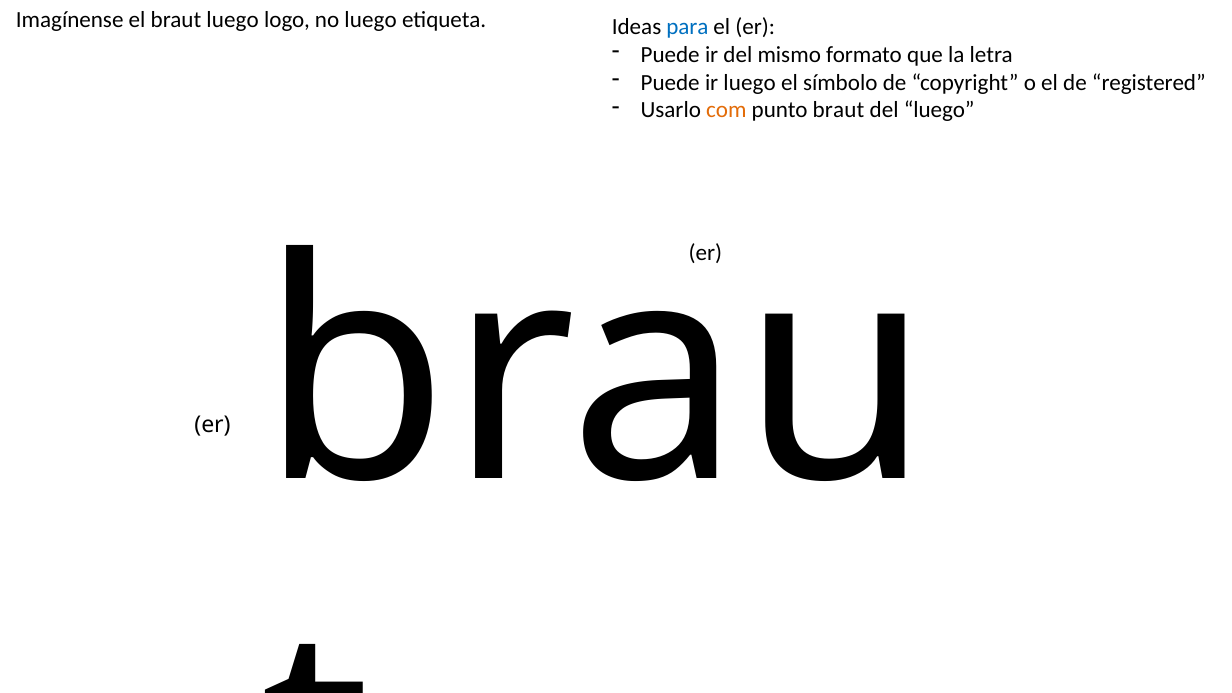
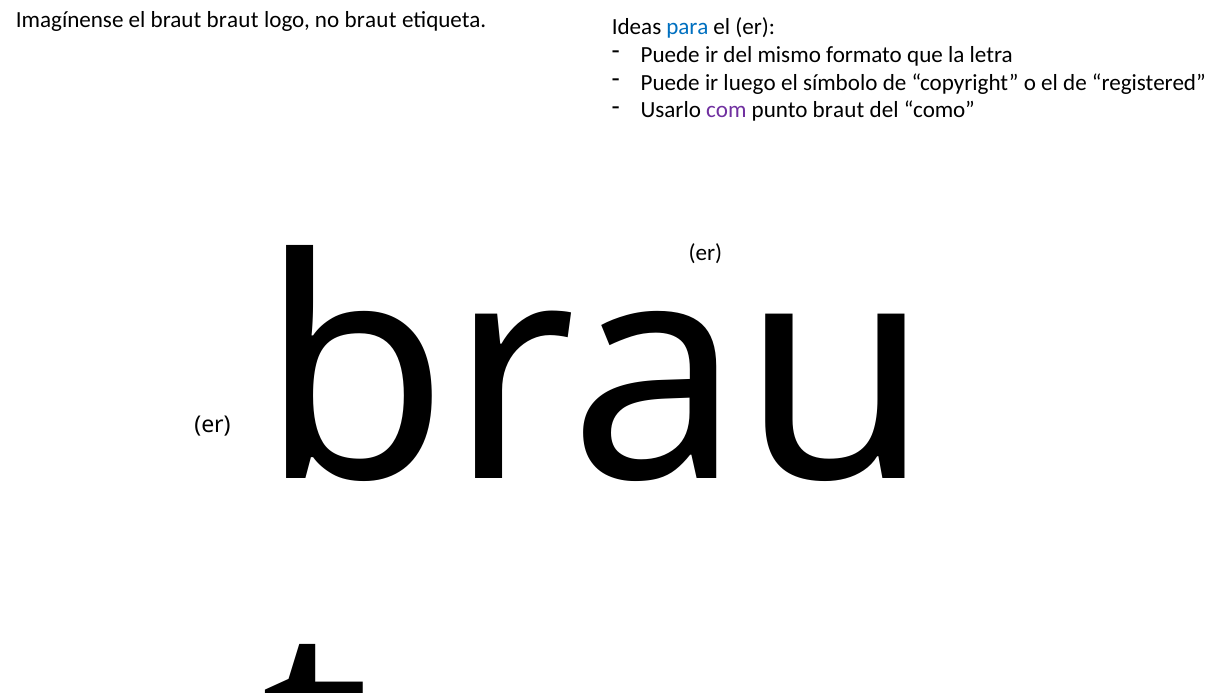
braut luego: luego -> braut
no luego: luego -> braut
com colour: orange -> purple
del luego: luego -> como
